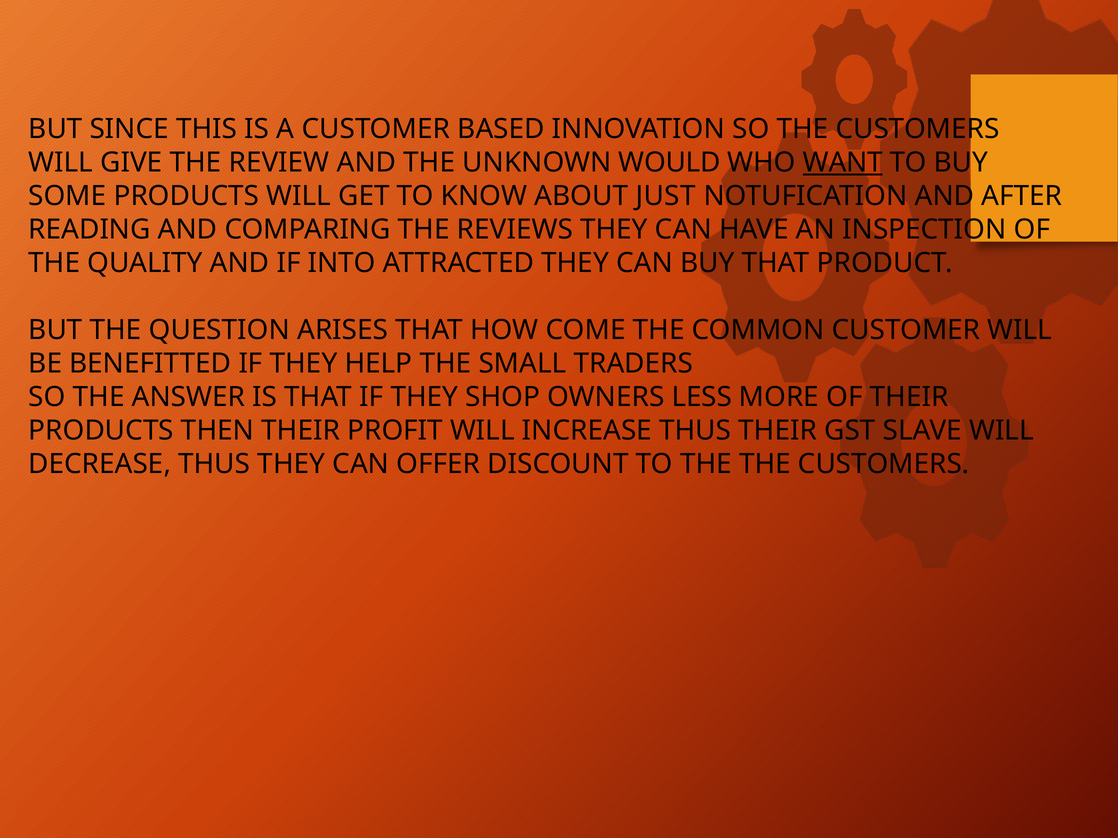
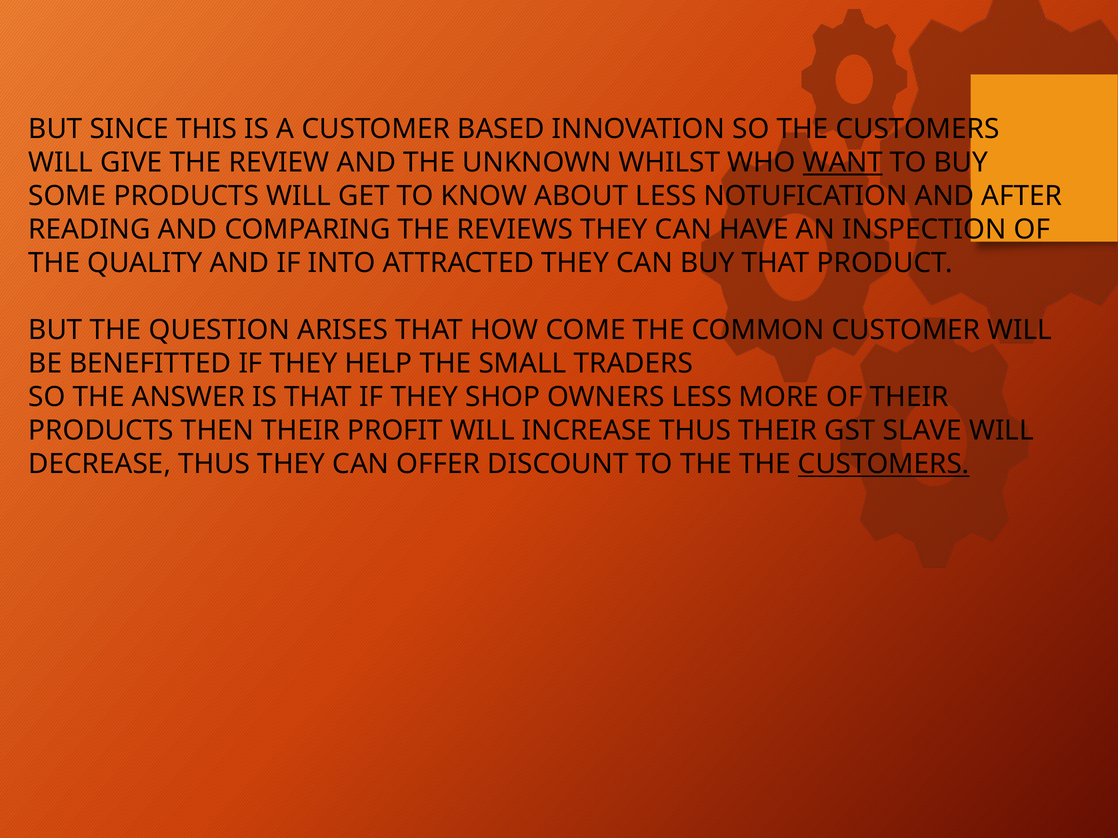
WOULD: WOULD -> WHILST
ABOUT JUST: JUST -> LESS
CUSTOMERS at (884, 464) underline: none -> present
